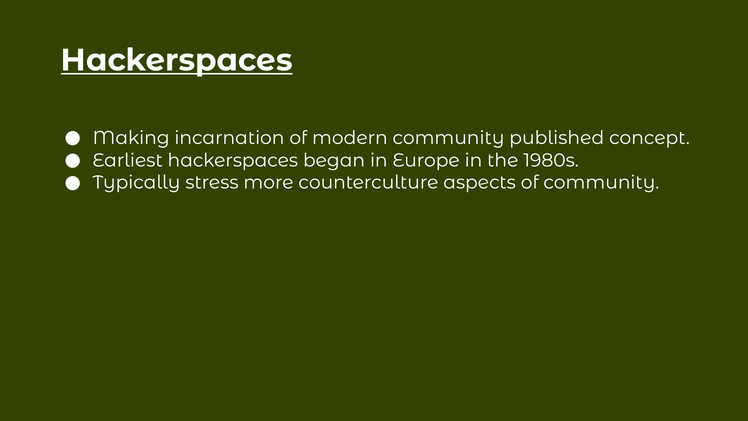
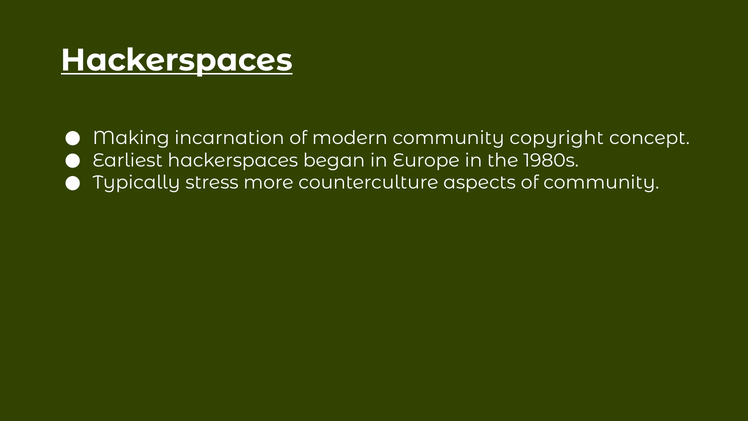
published: published -> copyright
